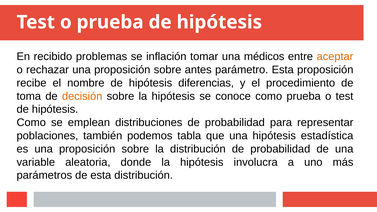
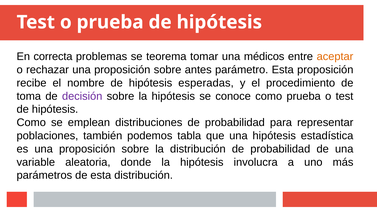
recibido: recibido -> correcta
inflación: inflación -> teorema
diferencias: diferencias -> esperadas
decisión colour: orange -> purple
